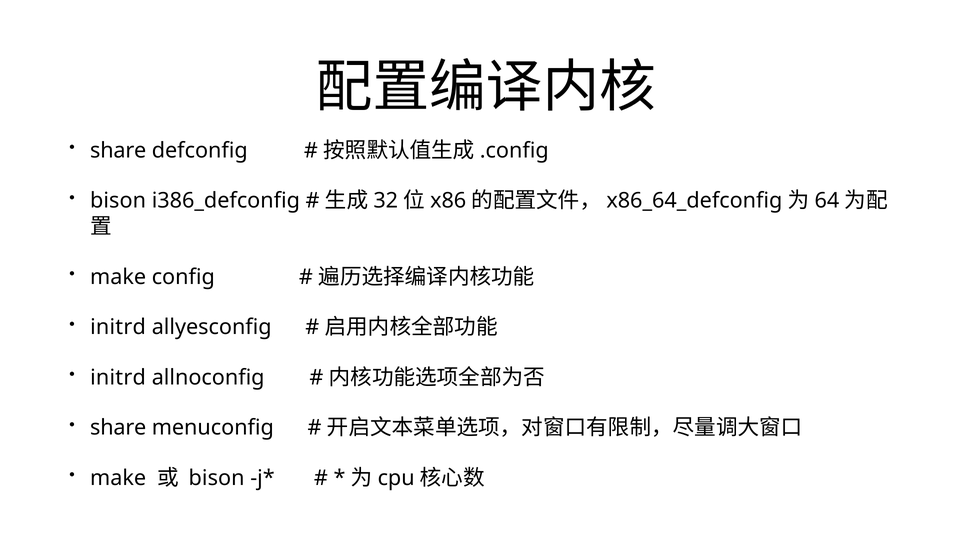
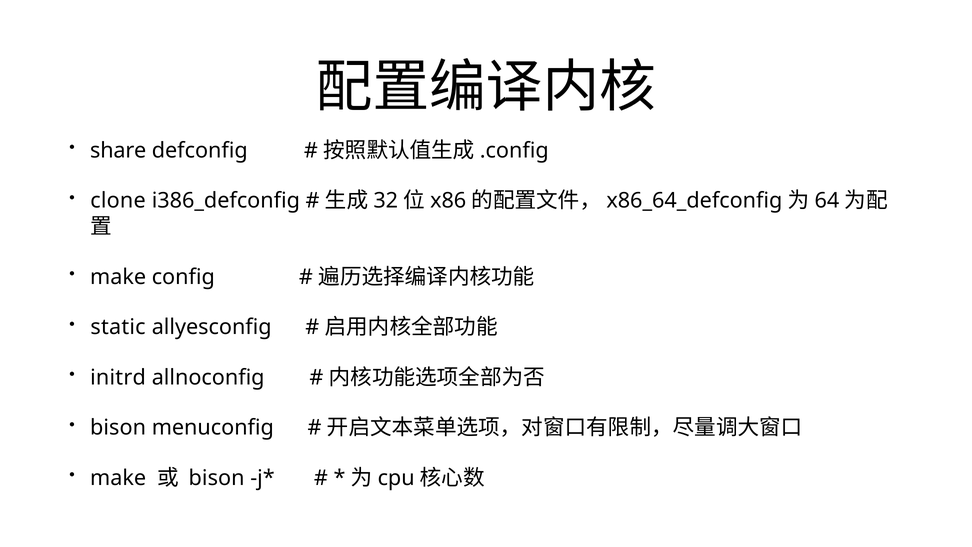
bison at (118, 201): bison -> clone
initrd at (118, 327): initrd -> static
share at (118, 427): share -> bison
